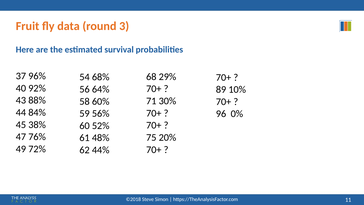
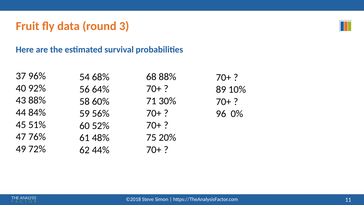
68 29%: 29% -> 88%
38%: 38% -> 51%
